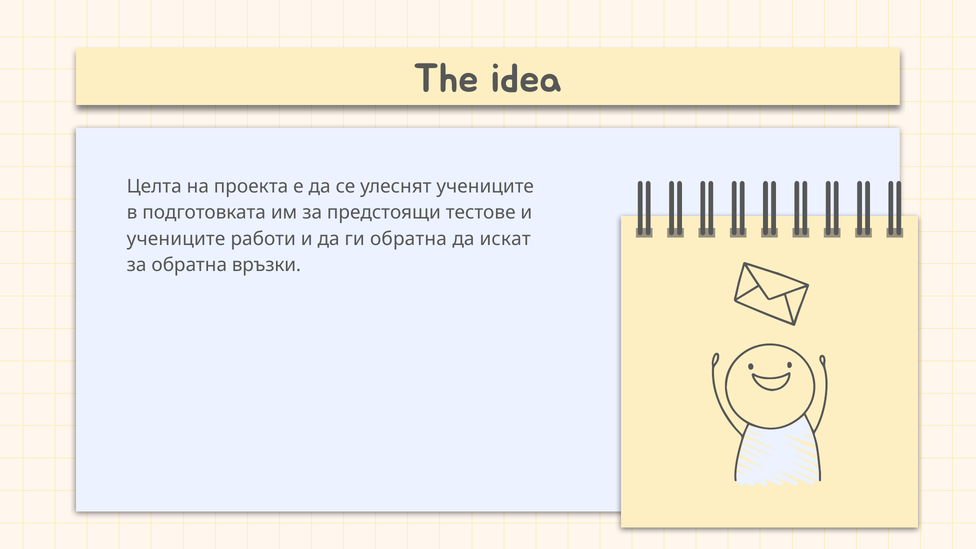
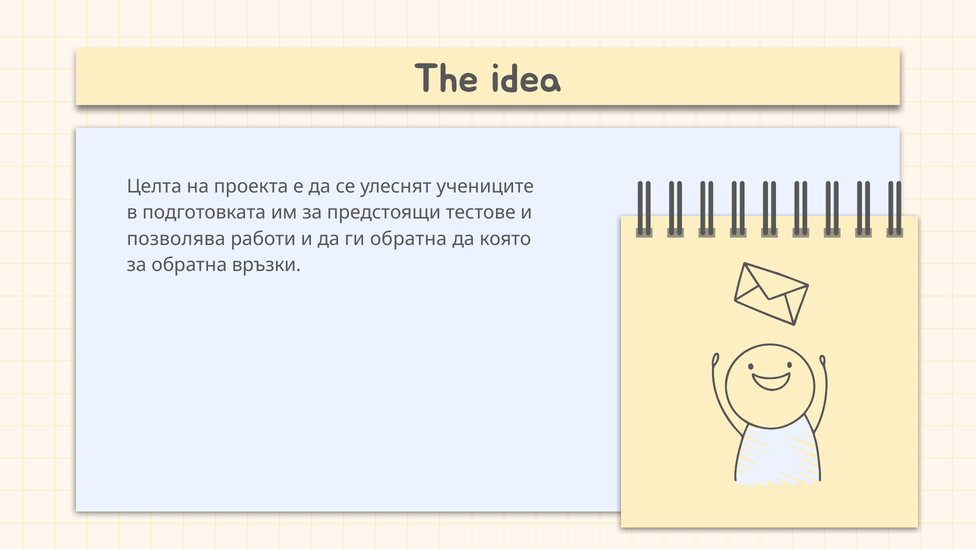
учениците at (176, 239): учениците -> позволява
искат: искат -> която
